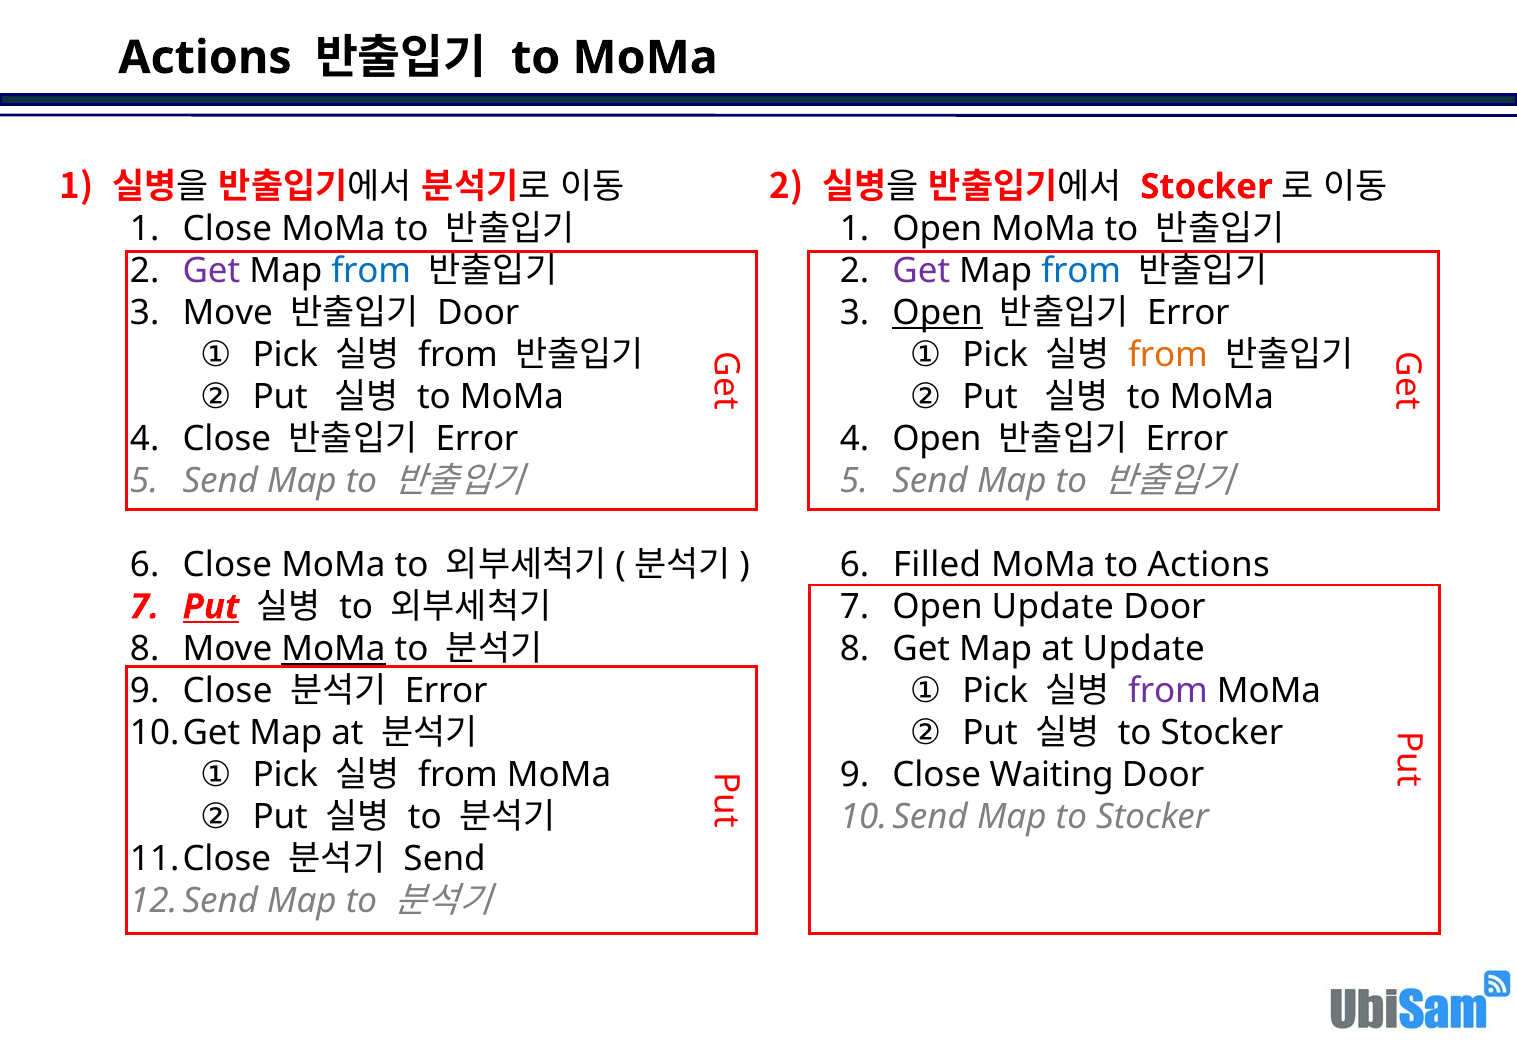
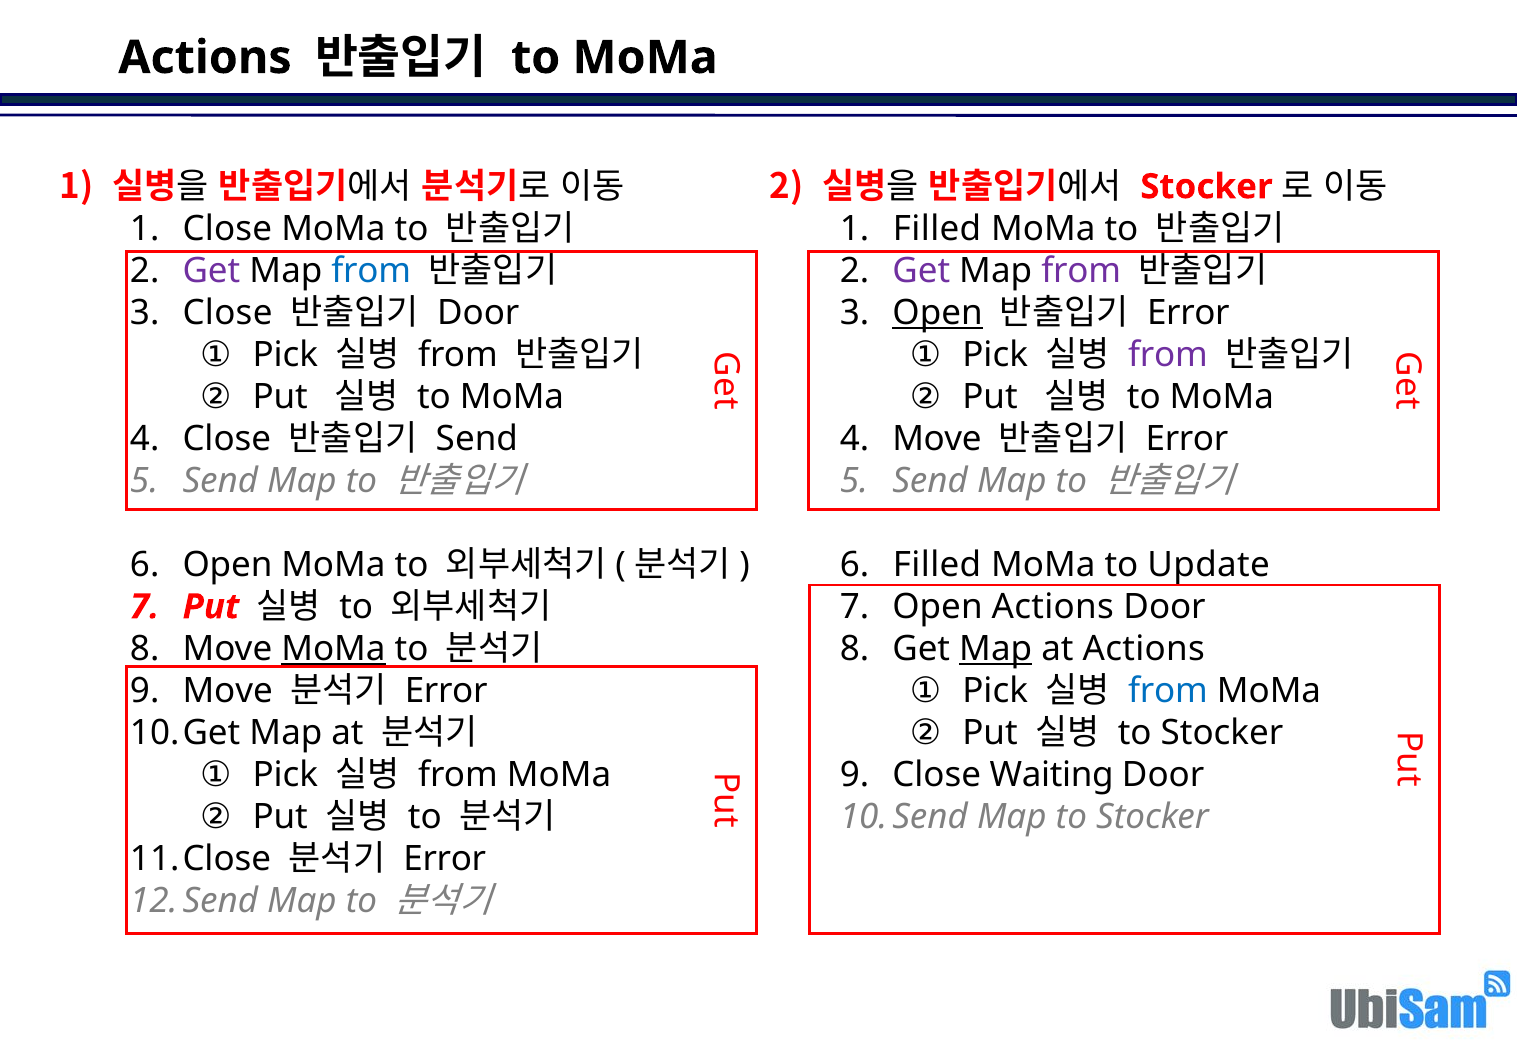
Open at (937, 229): Open -> Filled
from at (1081, 271) colour: blue -> purple
Move at (228, 313): Move -> Close
from at (1168, 355) colour: orange -> purple
Error at (477, 439): Error -> Send
Open at (937, 439): Open -> Move
Close at (227, 565): Close -> Open
to Actions: Actions -> Update
Open Update: Update -> Actions
Put at (211, 607) underline: present -> none
Map at (996, 649) underline: none -> present
at Update: Update -> Actions
from at (1168, 691) colour: purple -> blue
Close at (228, 691): Close -> Move
Send at (445, 859): Send -> Error
